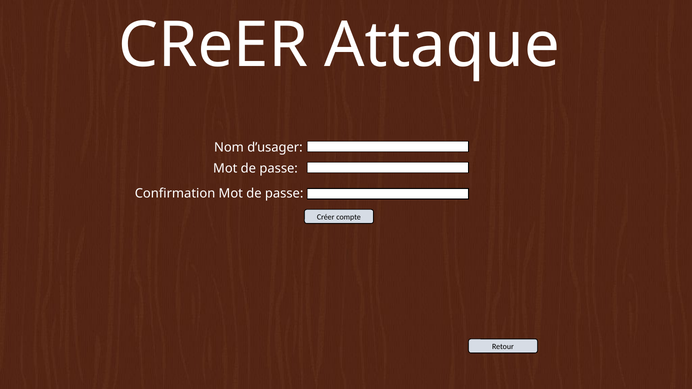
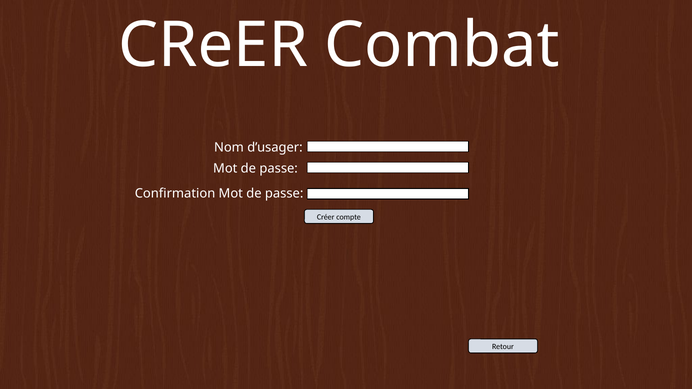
Attaque: Attaque -> Combat
